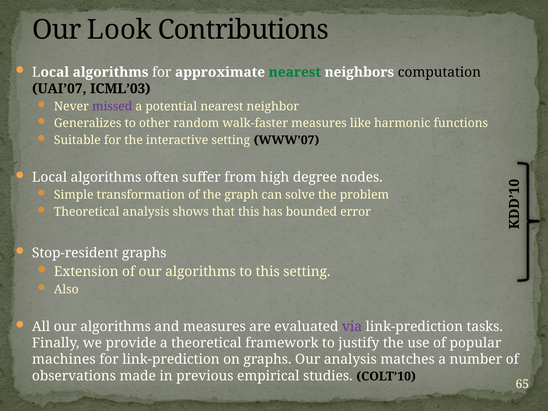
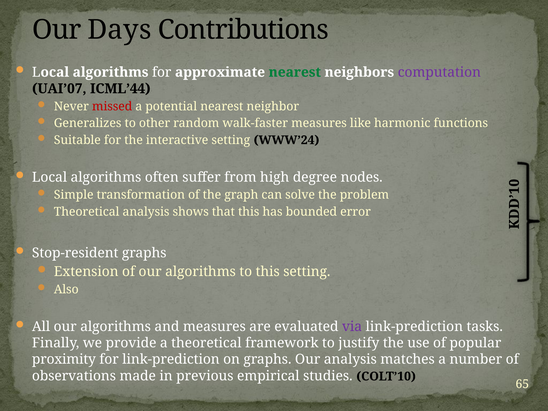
Look: Look -> Days
computation colour: black -> purple
ICML’03: ICML’03 -> ICML’44
missed colour: purple -> red
WWW’07: WWW’07 -> WWW’24
machines: machines -> proximity
